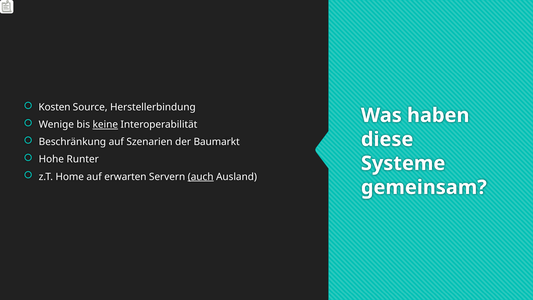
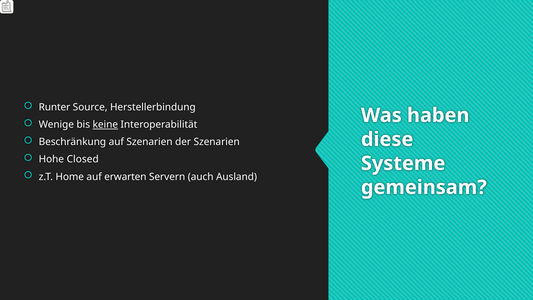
Kosten: Kosten -> Runter
der Baumarkt: Baumarkt -> Szenarien
Runter: Runter -> Closed
auch underline: present -> none
